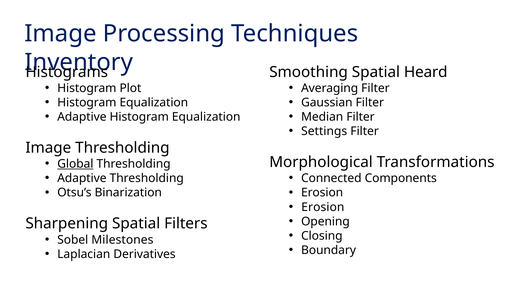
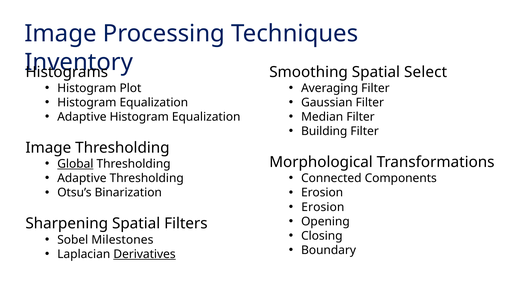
Heard: Heard -> Select
Settings: Settings -> Building
Derivatives underline: none -> present
